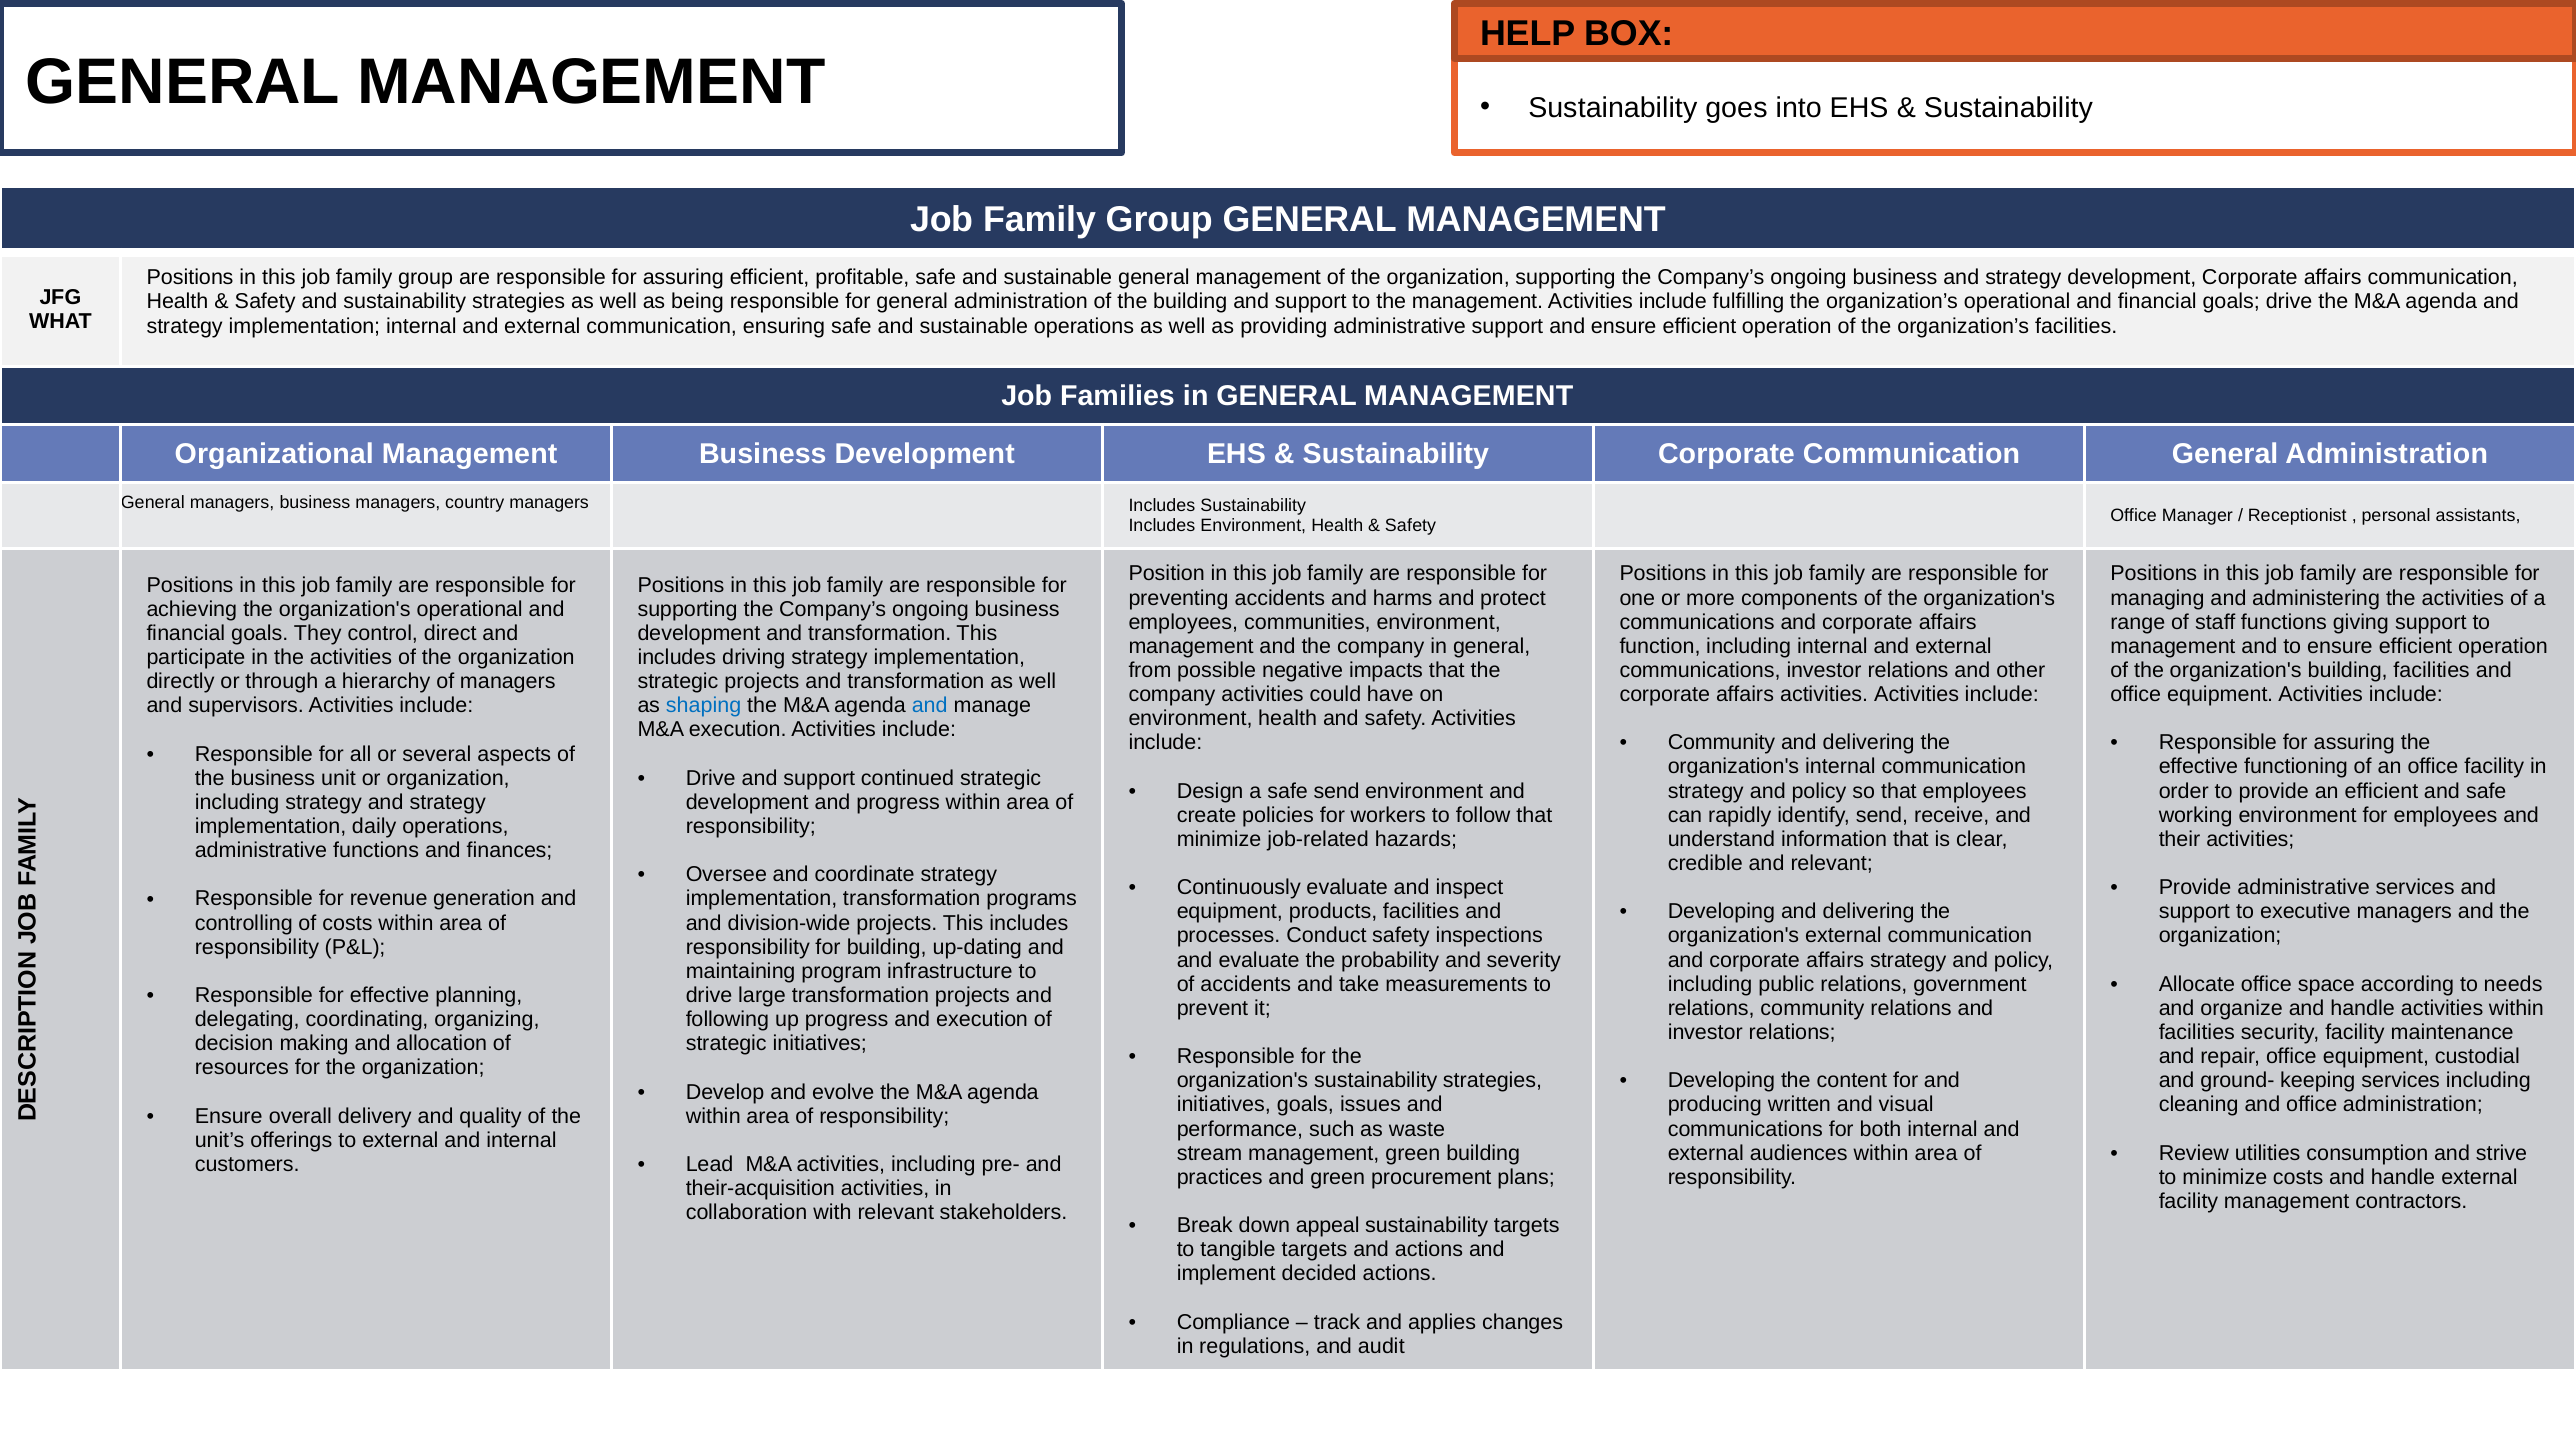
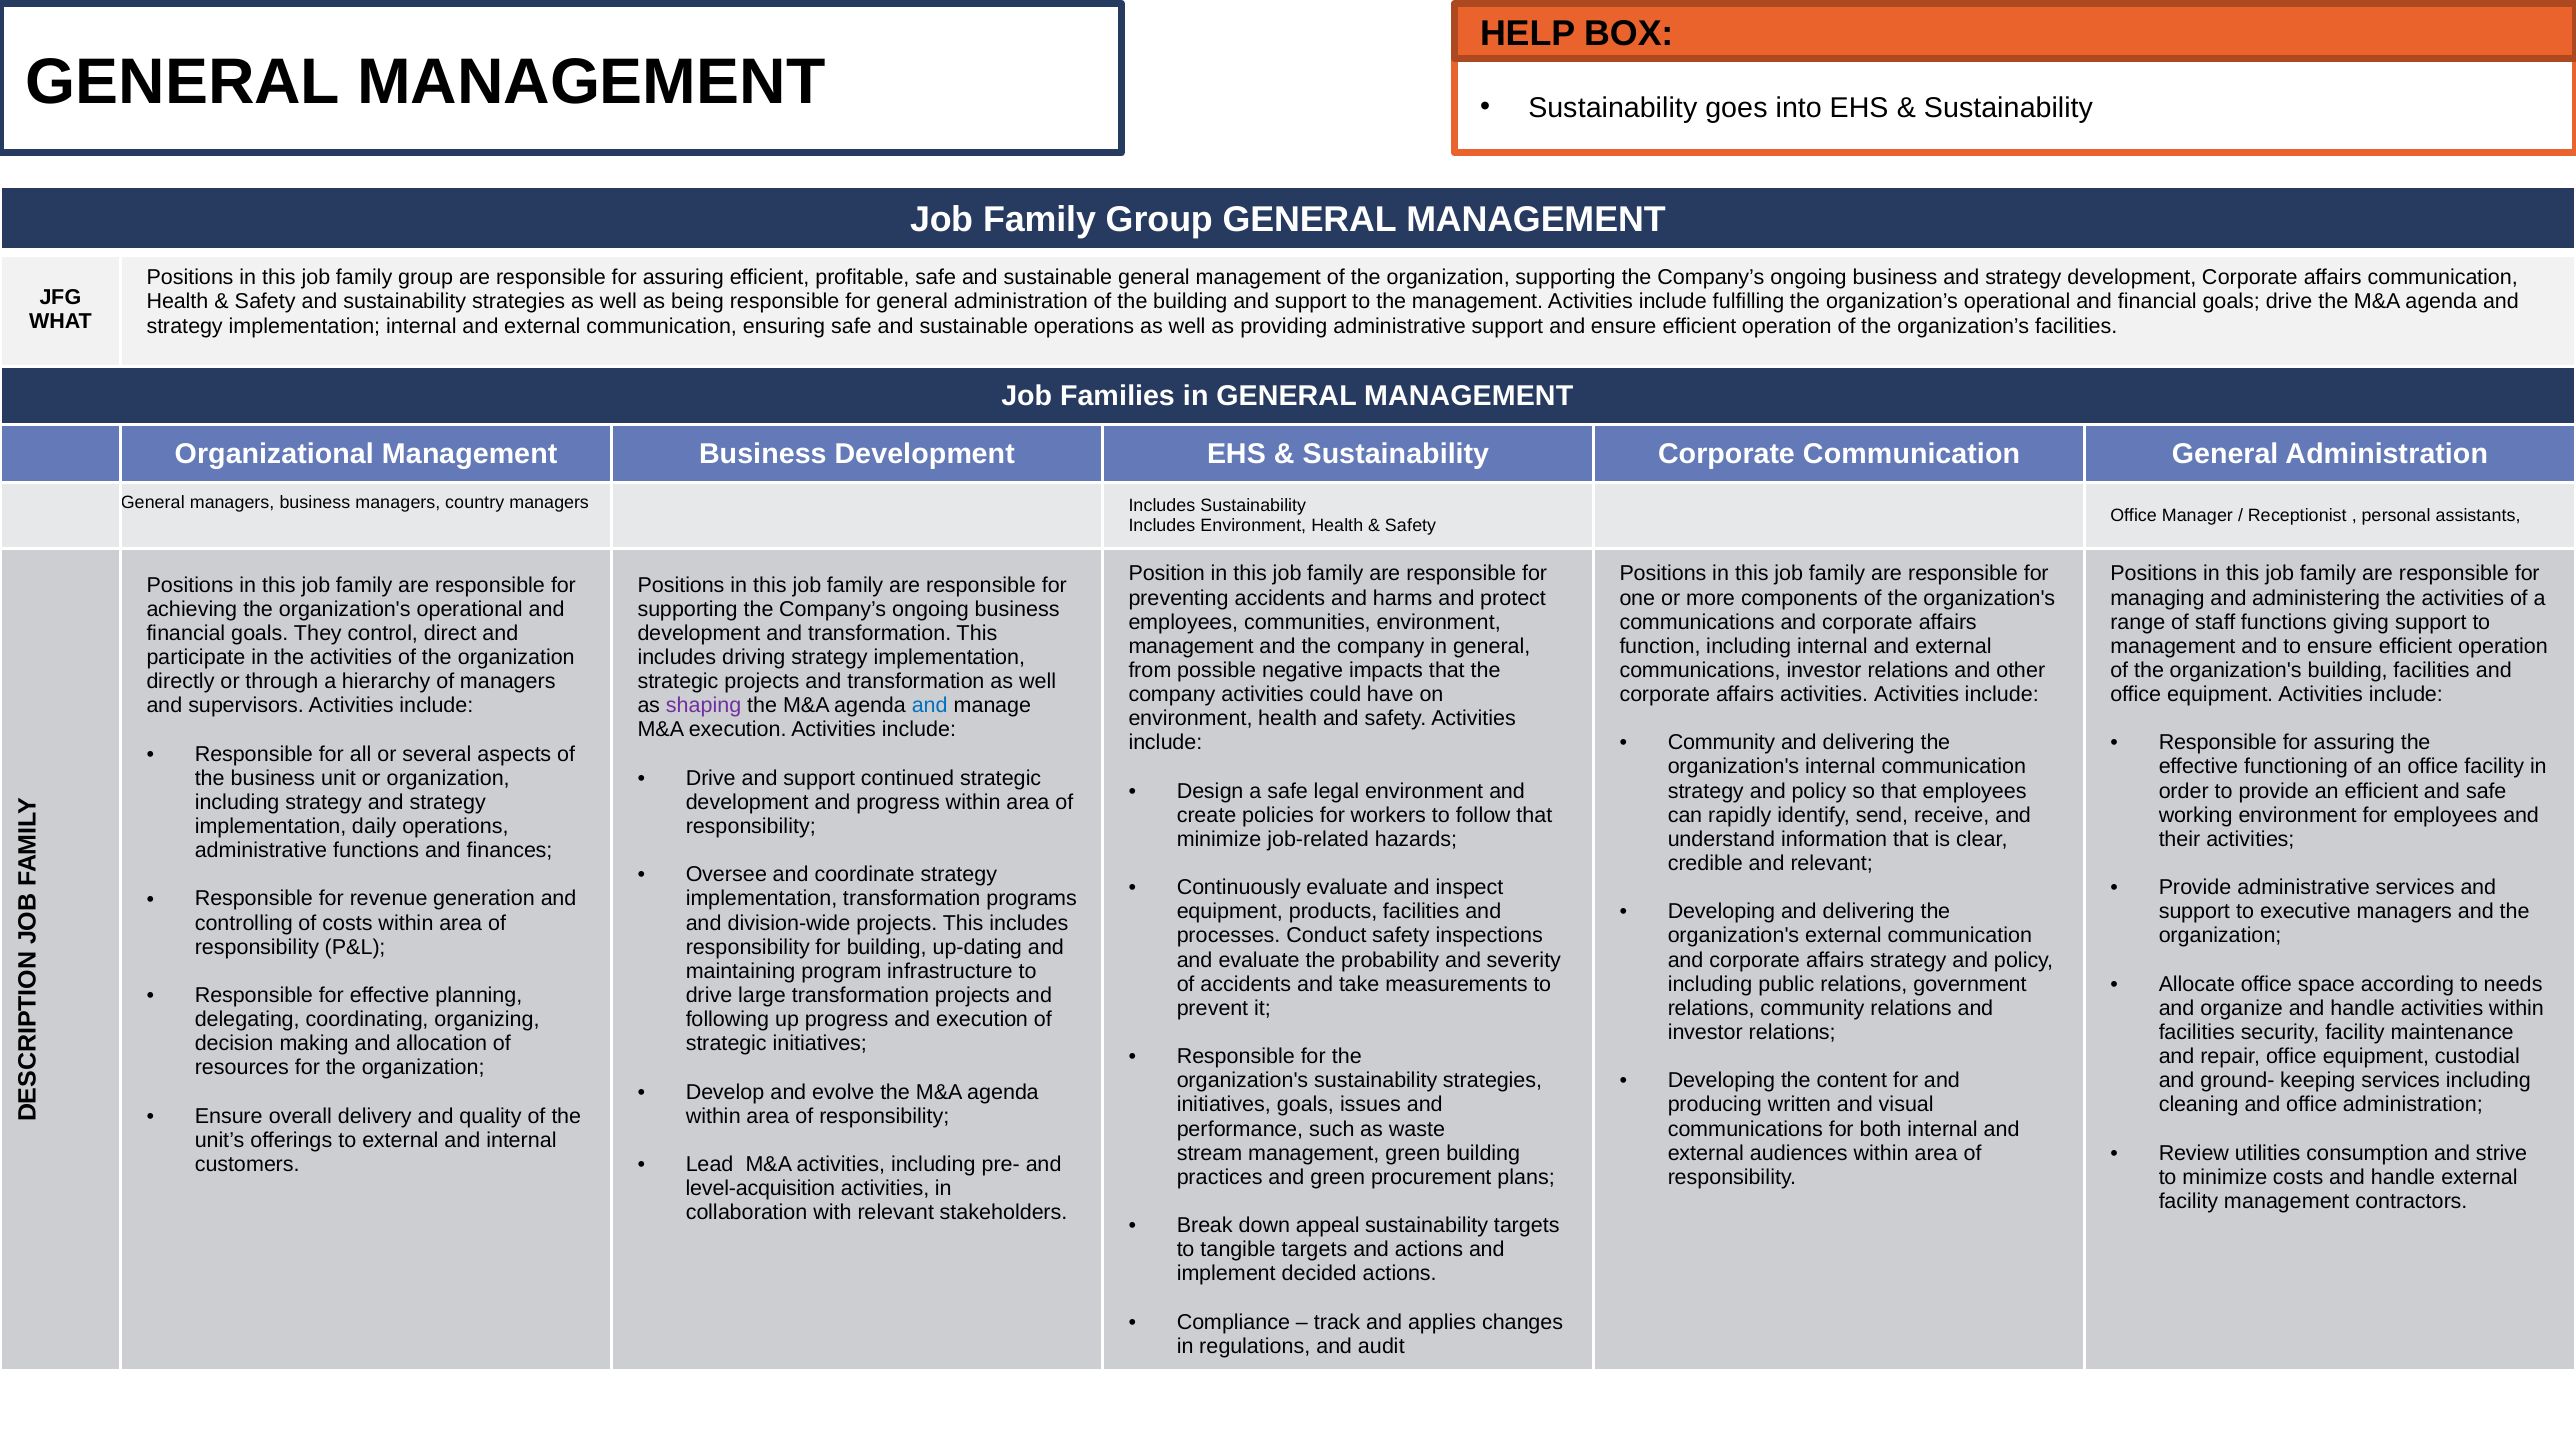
shaping colour: blue -> purple
safe send: send -> legal
their-acquisition: their-acquisition -> level-acquisition
